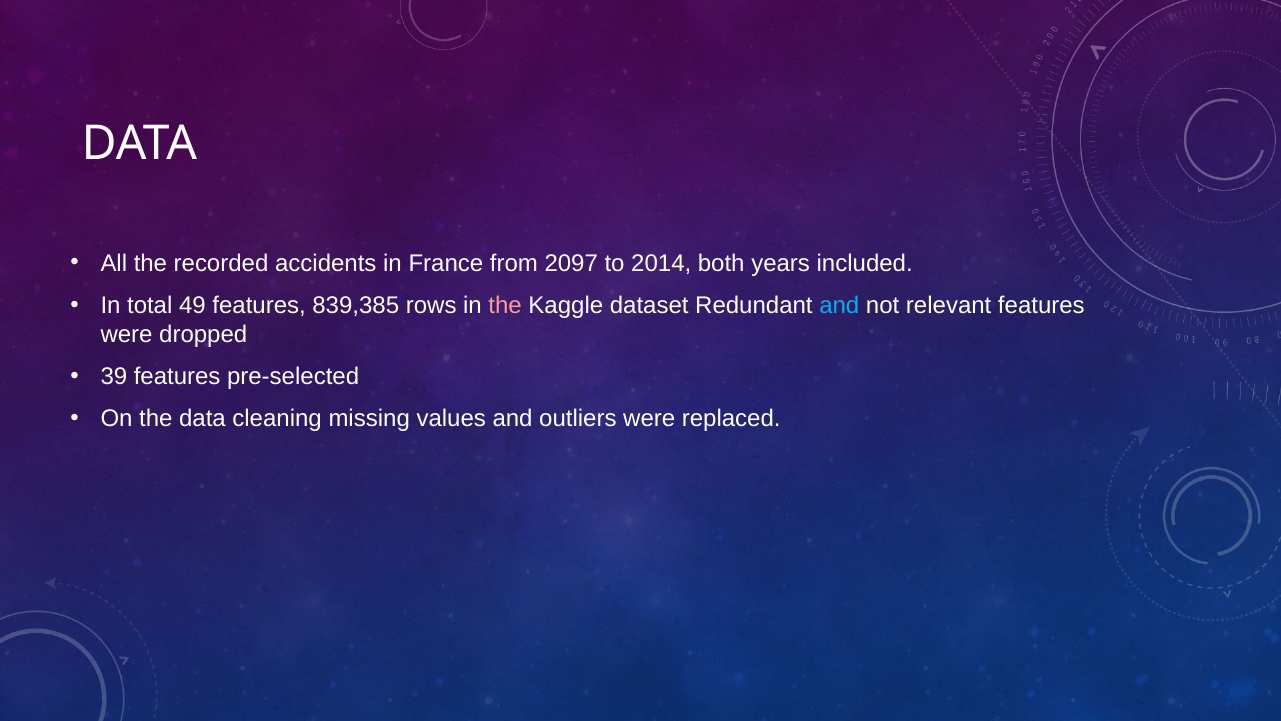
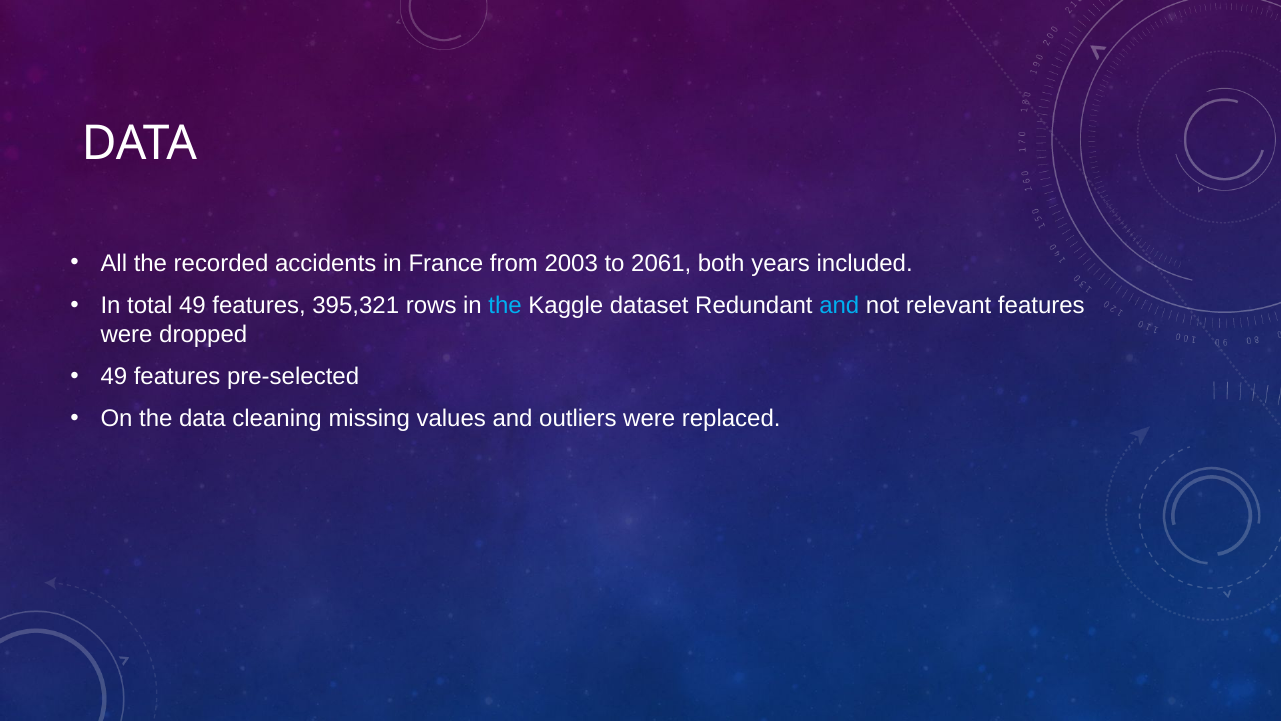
2097: 2097 -> 2003
2014: 2014 -> 2061
839,385: 839,385 -> 395,321
the at (505, 305) colour: pink -> light blue
39 at (114, 376): 39 -> 49
